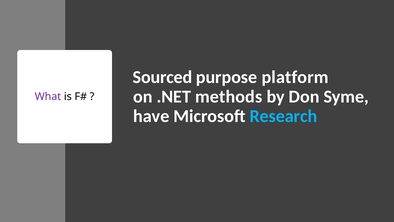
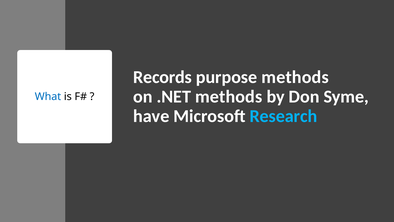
Sourced: Sourced -> Records
purpose platform: platform -> methods
What colour: purple -> blue
